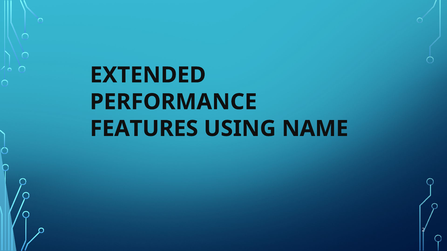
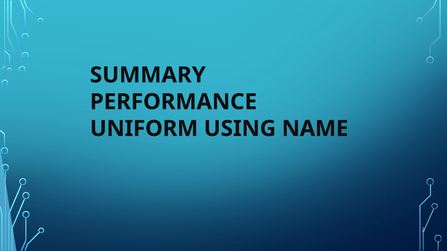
EXTENDED: EXTENDED -> SUMMARY
FEATURES: FEATURES -> UNIFORM
